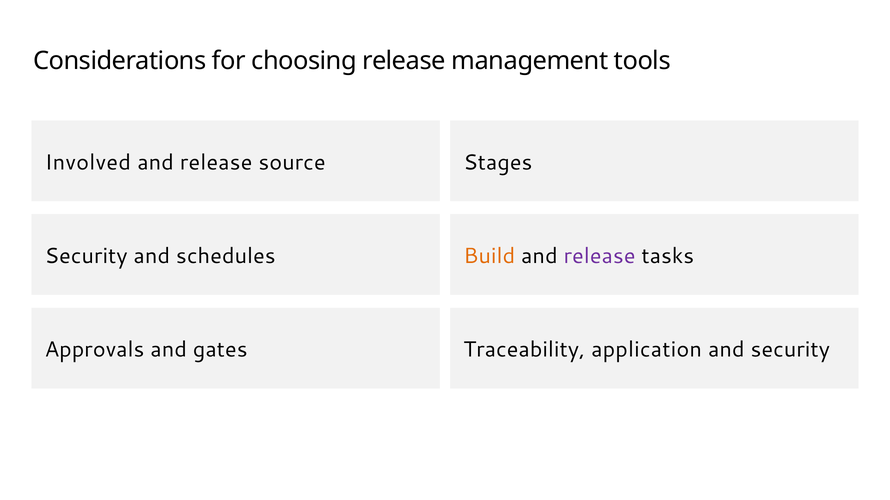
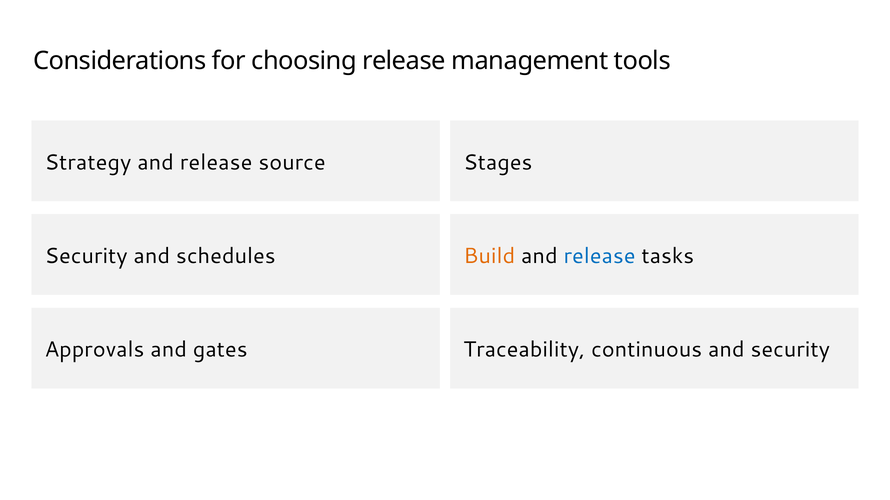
Involved: Involved -> Strategy
release at (600, 256) colour: purple -> blue
application: application -> continuous
